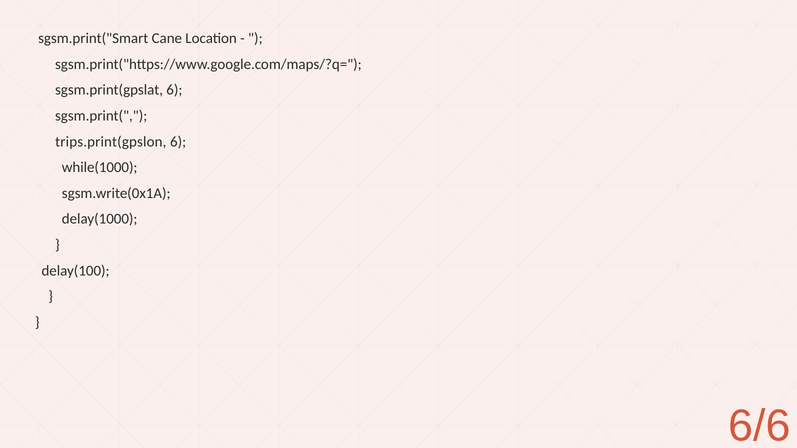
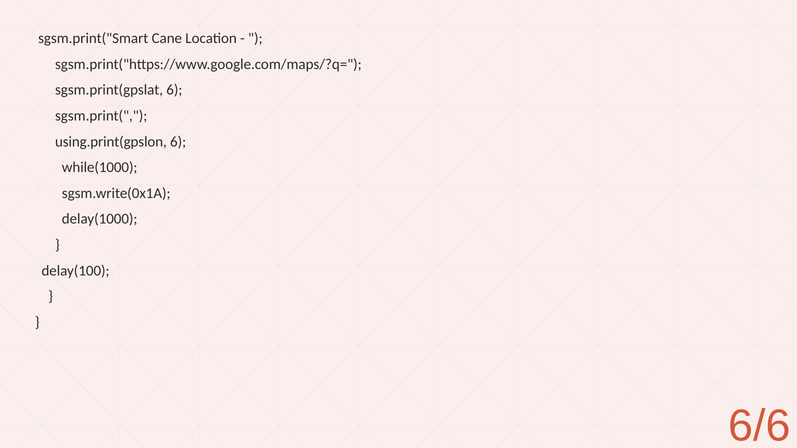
trips.print(gpslon: trips.print(gpslon -> using.print(gpslon
